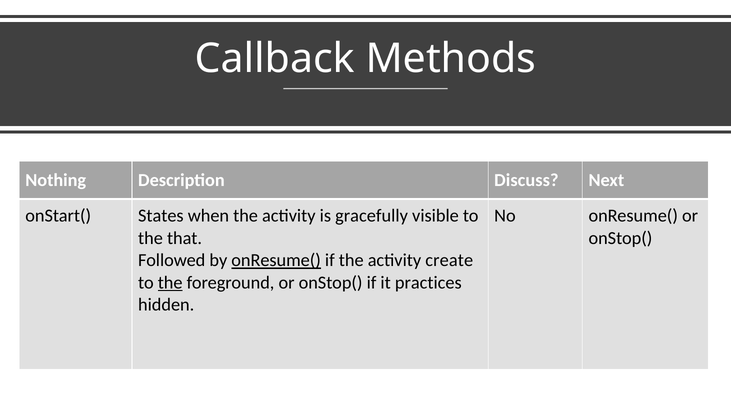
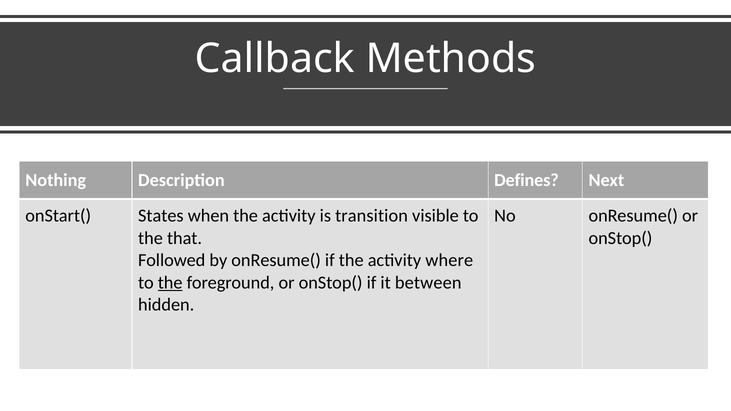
Discuss: Discuss -> Defines
gracefully: gracefully -> transition
onResume( at (276, 260) underline: present -> none
create: create -> where
practices: practices -> between
